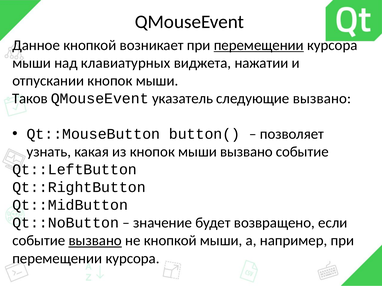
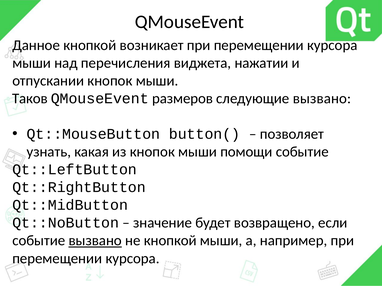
перемещении at (259, 45) underline: present -> none
клавиатурных: клавиатурных -> перечисления
указатель: указатель -> размеров
мыши вызвано: вызвано -> помощи
